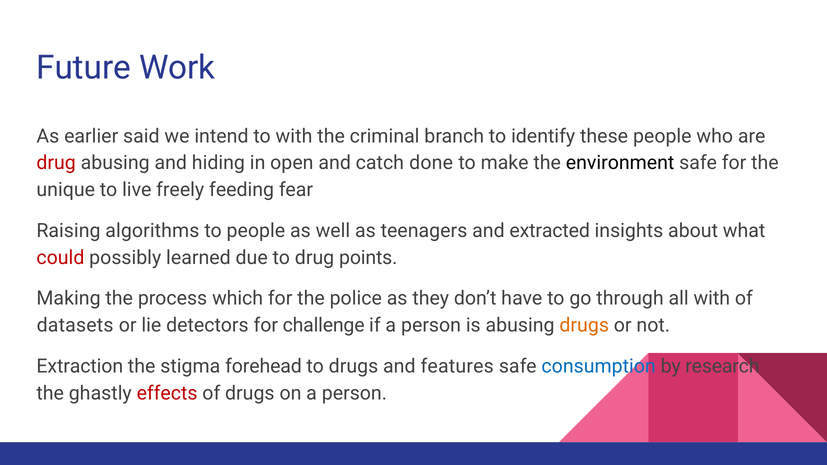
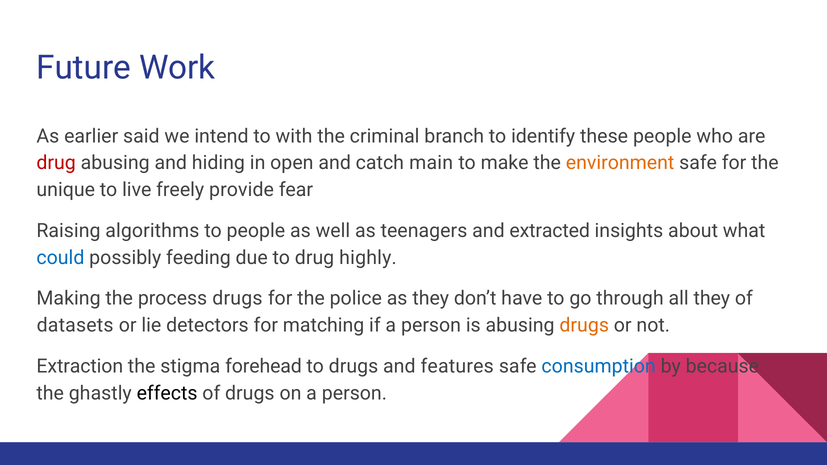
done: done -> main
environment colour: black -> orange
feeding: feeding -> provide
could colour: red -> blue
learned: learned -> feeding
points: points -> highly
process which: which -> drugs
all with: with -> they
challenge: challenge -> matching
research: research -> because
effects colour: red -> black
